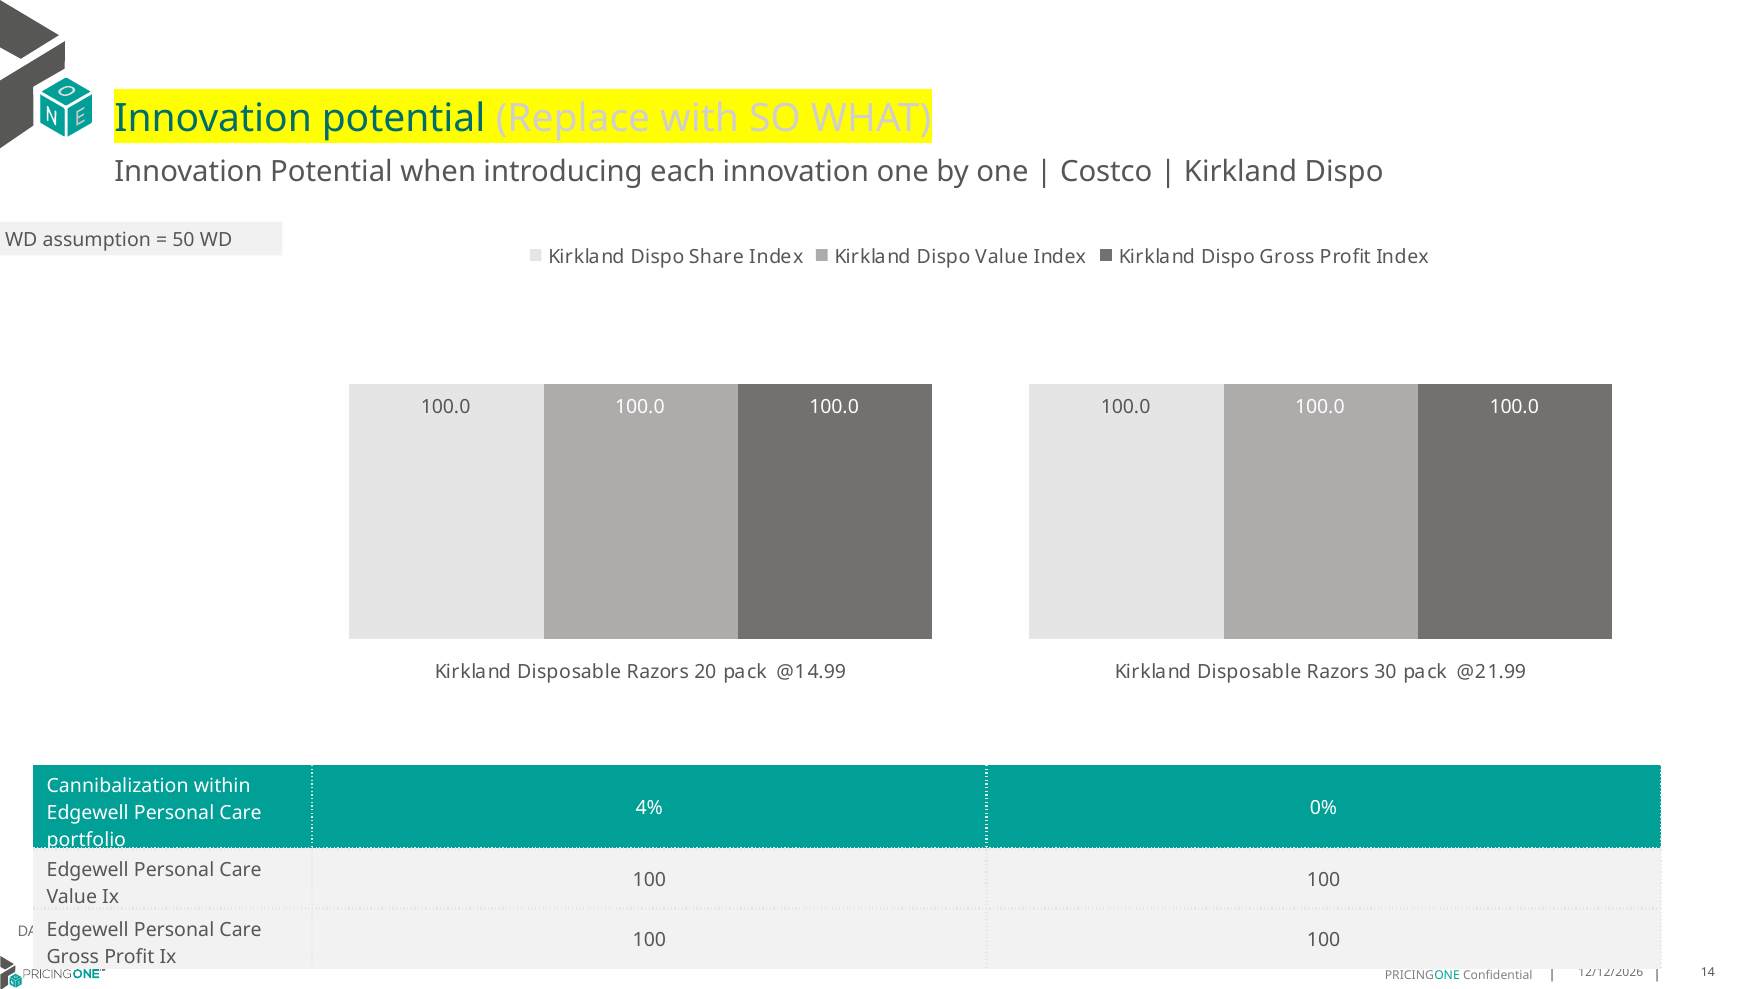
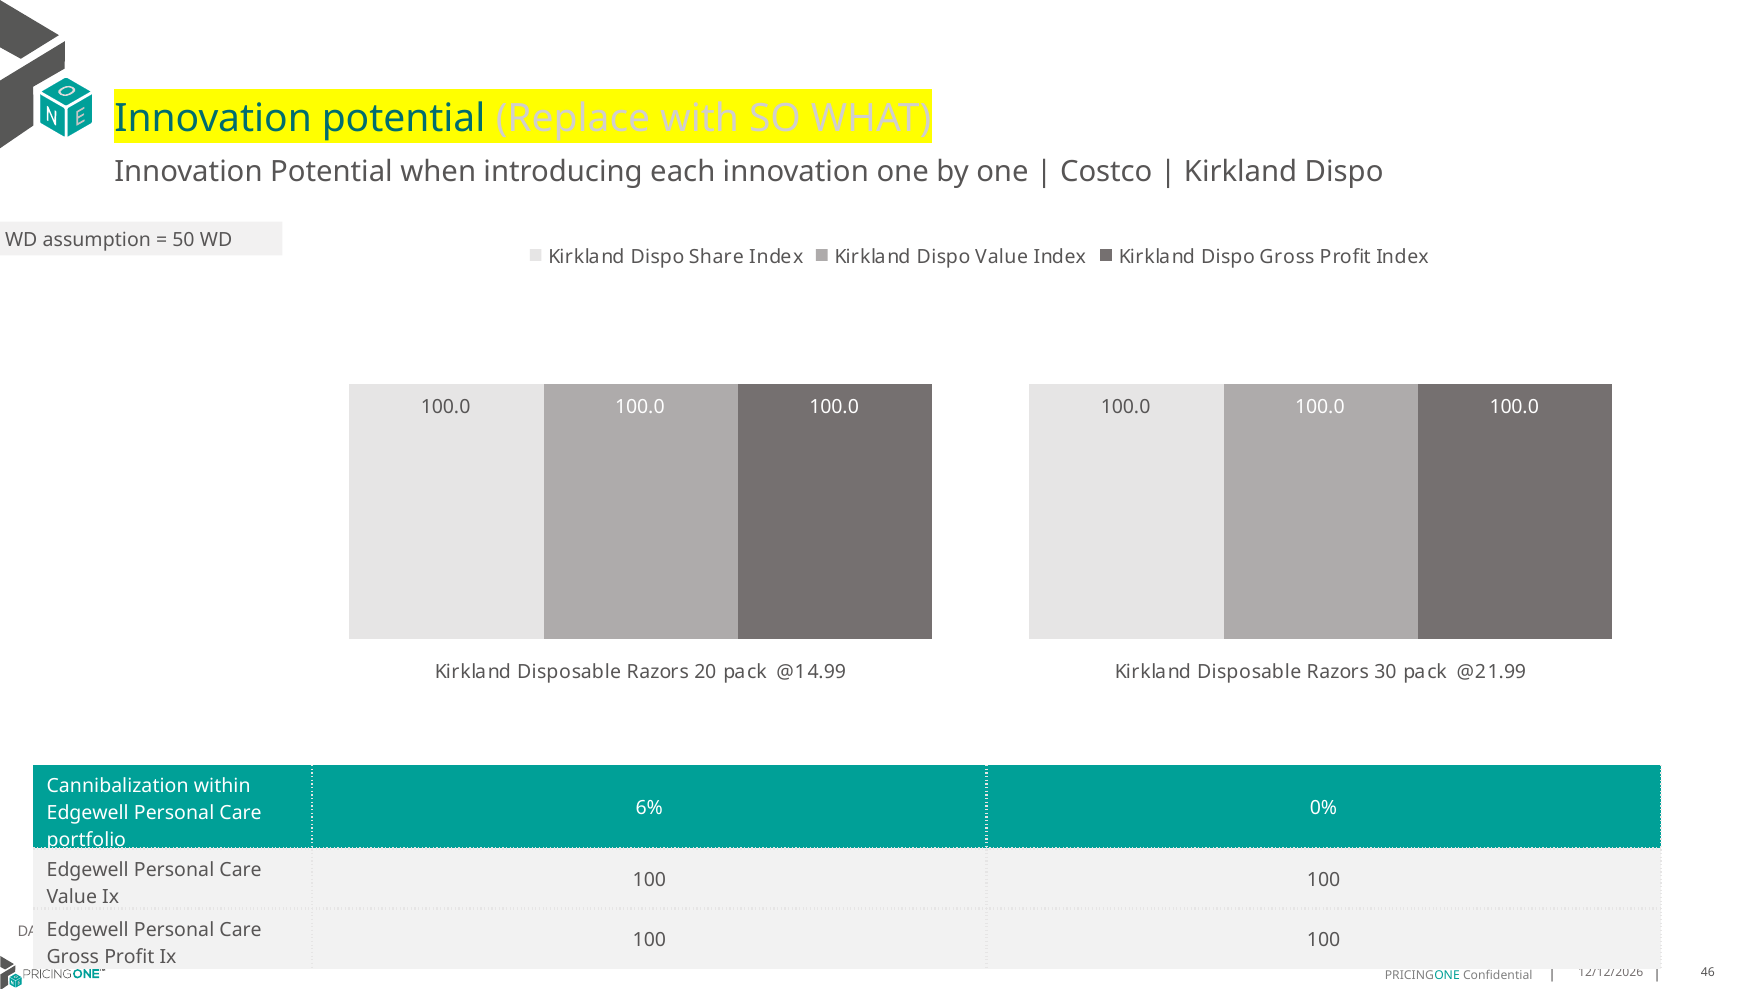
4%: 4% -> 6%
14: 14 -> 46
